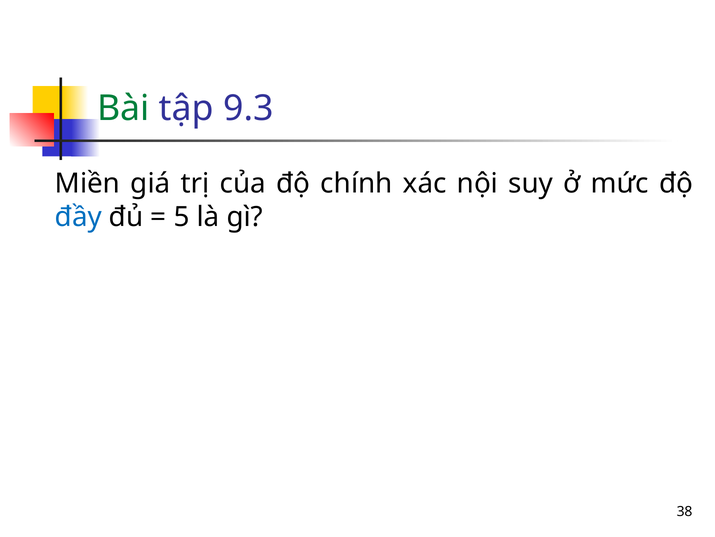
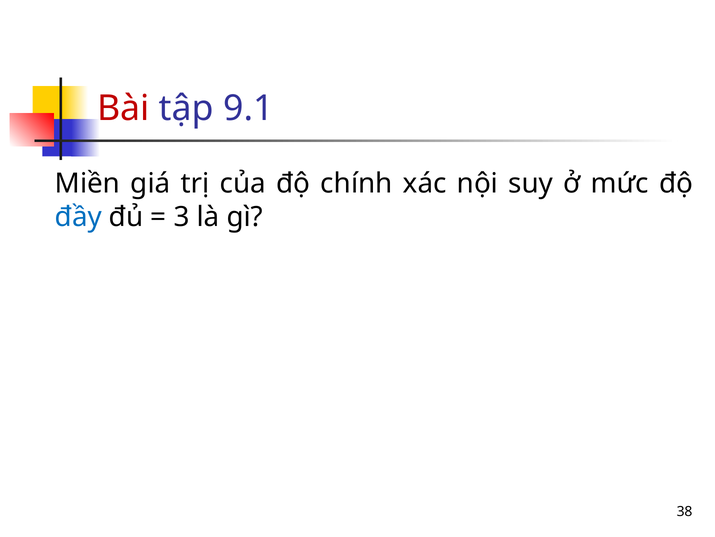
Bài colour: green -> red
9.3: 9.3 -> 9.1
5: 5 -> 3
